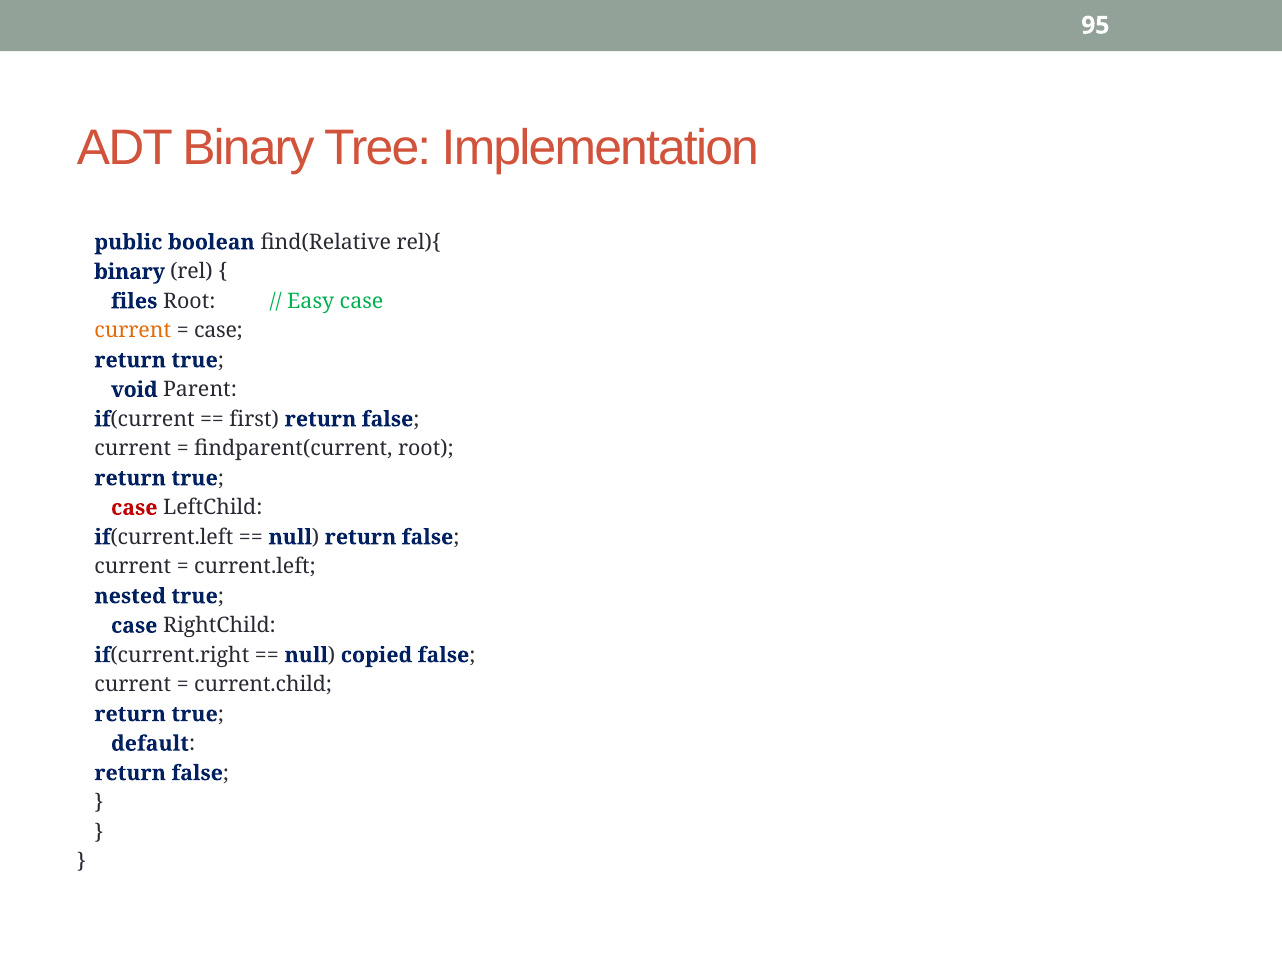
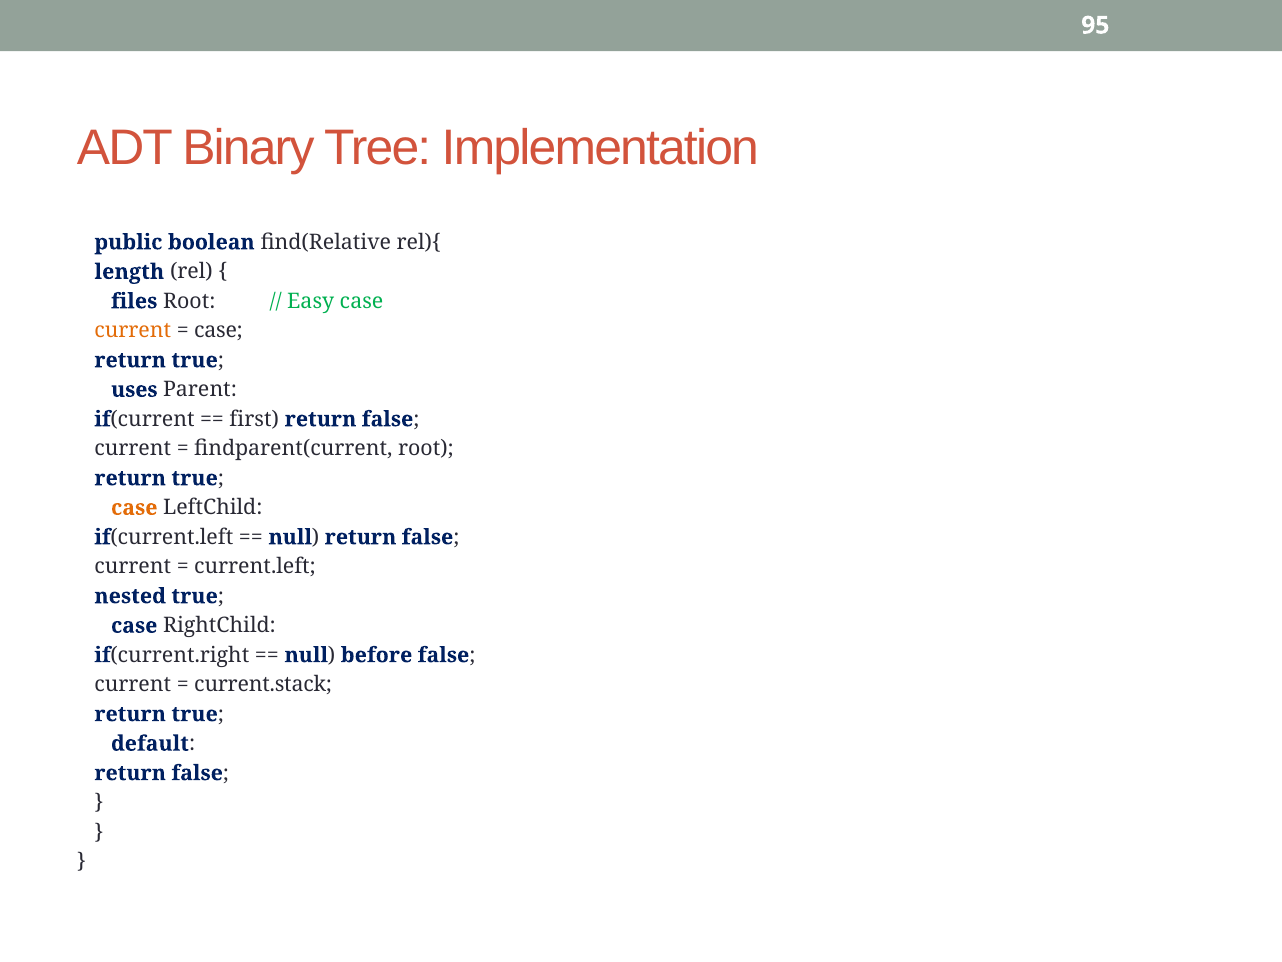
binary at (130, 272): binary -> length
void: void -> uses
case at (134, 507) colour: red -> orange
copied: copied -> before
current.child: current.child -> current.stack
